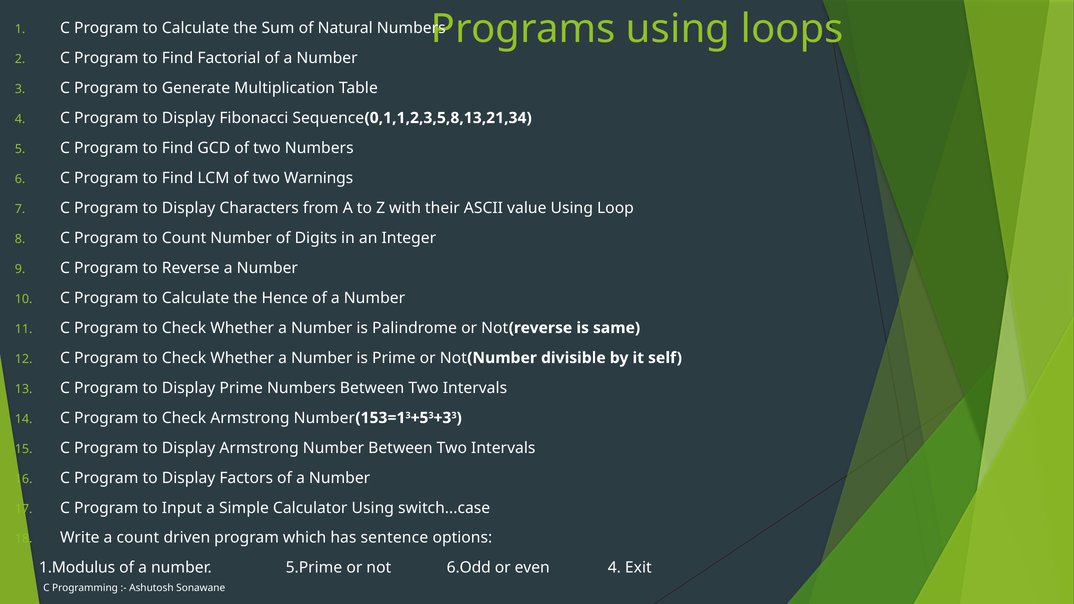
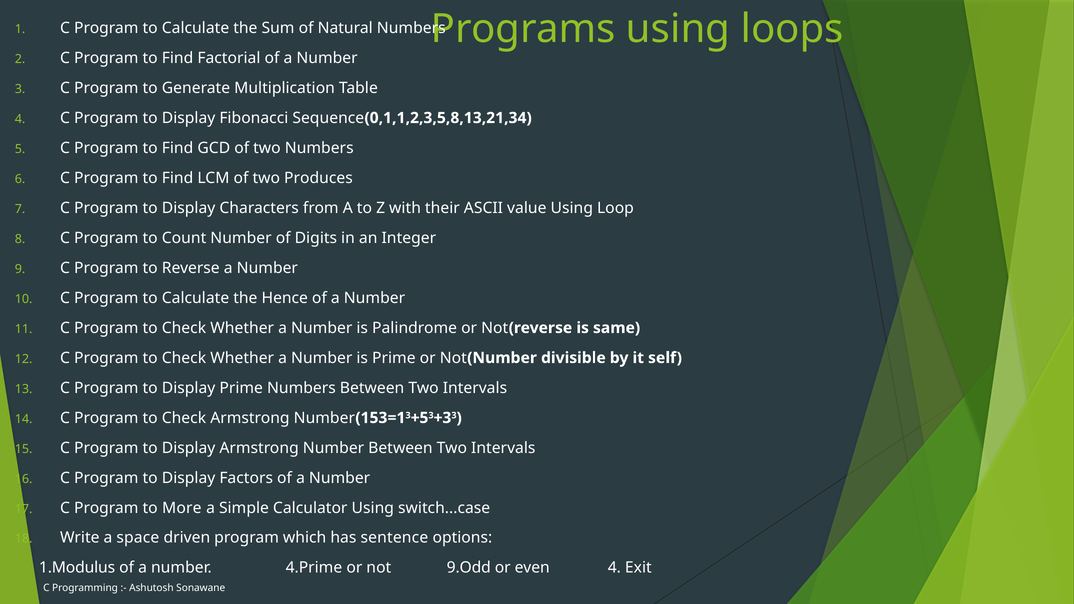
Warnings: Warnings -> Produces
Input: Input -> More
a count: count -> space
5.Prime: 5.Prime -> 4.Prime
6.Odd: 6.Odd -> 9.Odd
